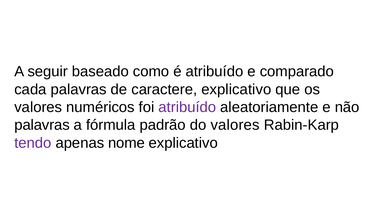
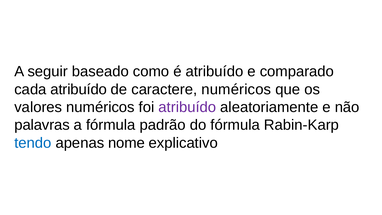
cada palavras: palavras -> atribuído
caractere explicativo: explicativo -> numéricos
do valores: valores -> fórmula
tendo colour: purple -> blue
